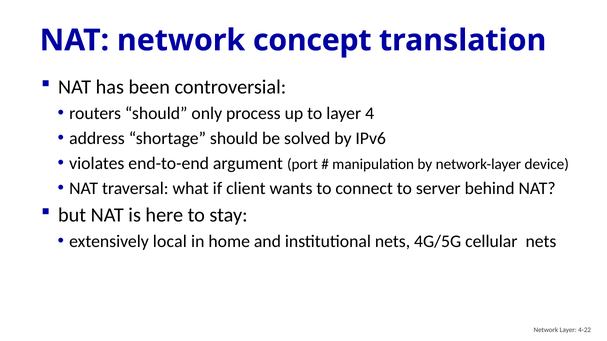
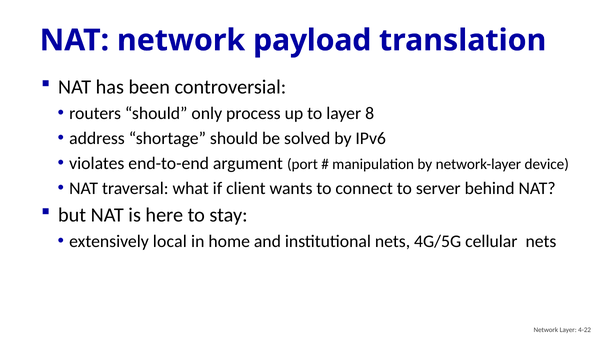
concept: concept -> payload
4: 4 -> 8
